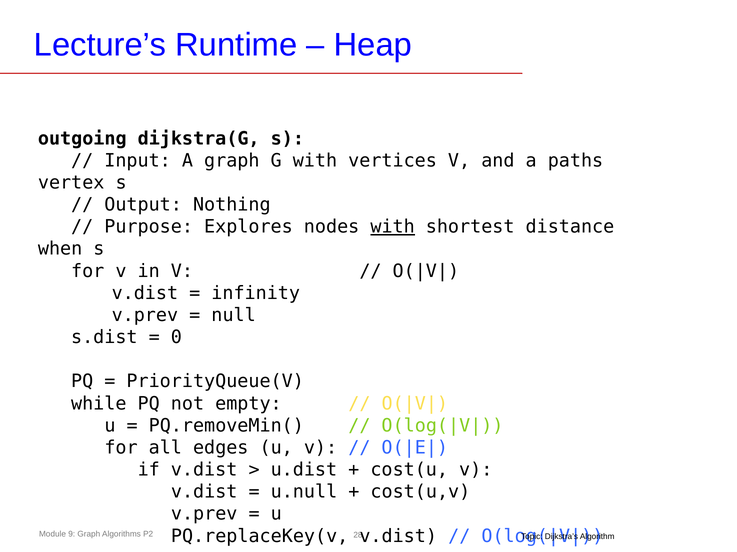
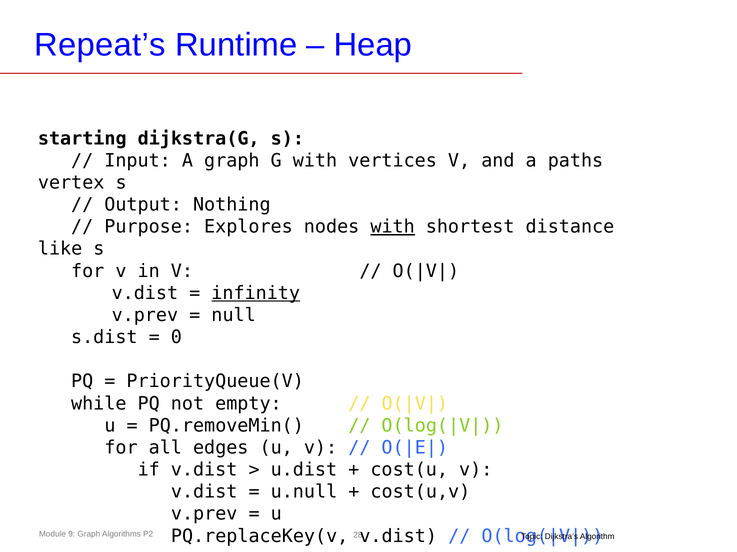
Lecture’s: Lecture’s -> Repeat’s
outgoing: outgoing -> starting
when: when -> like
infinity underline: none -> present
